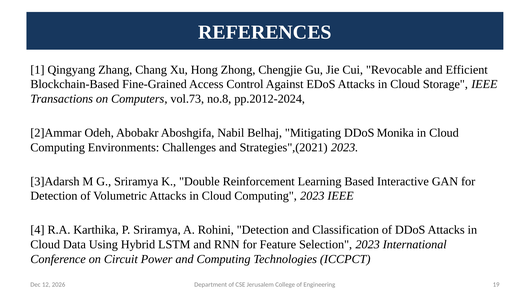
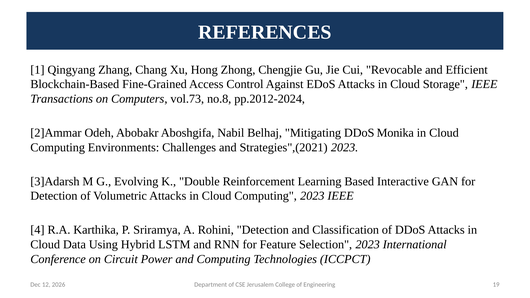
G Sriramya: Sriramya -> Evolving
